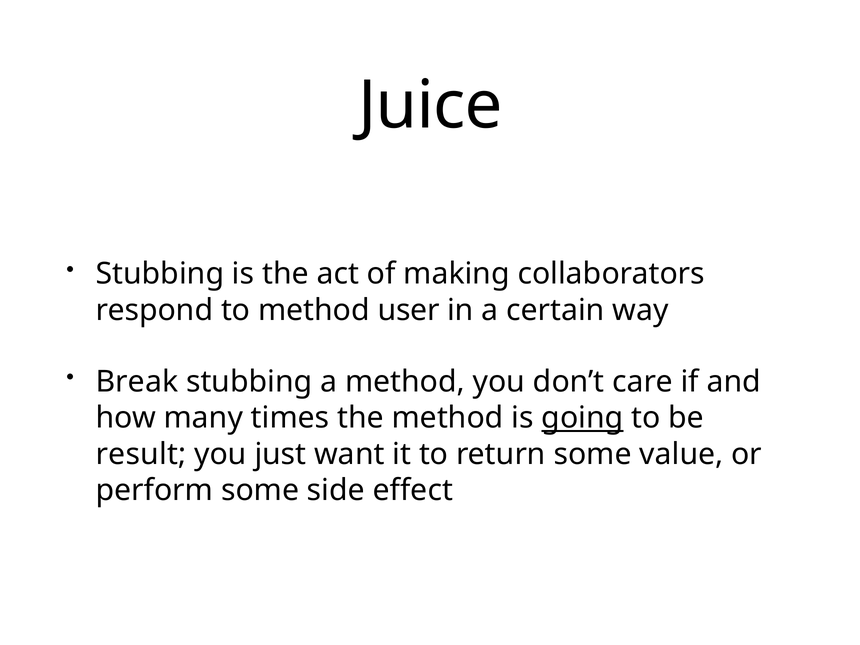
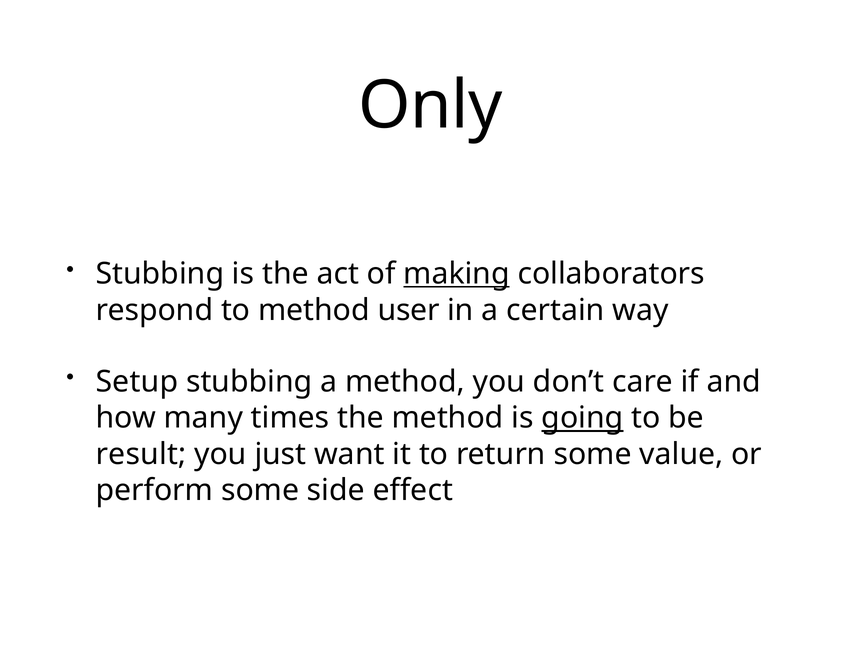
Juice: Juice -> Only
making underline: none -> present
Break: Break -> Setup
